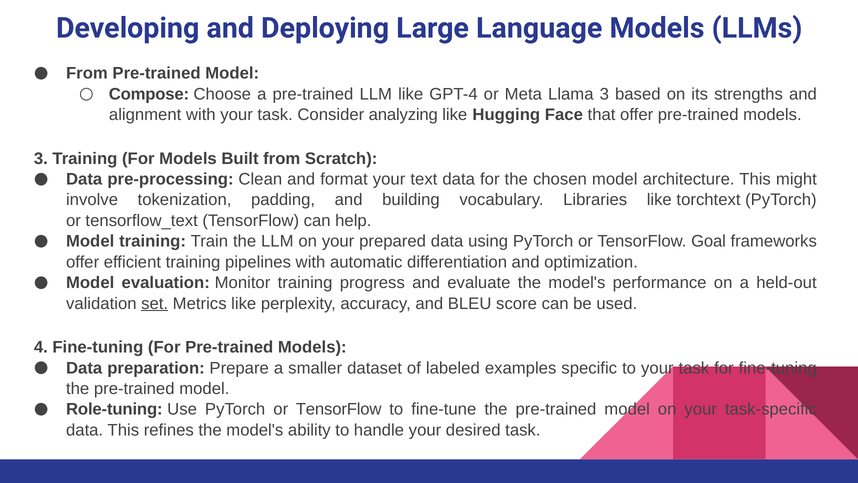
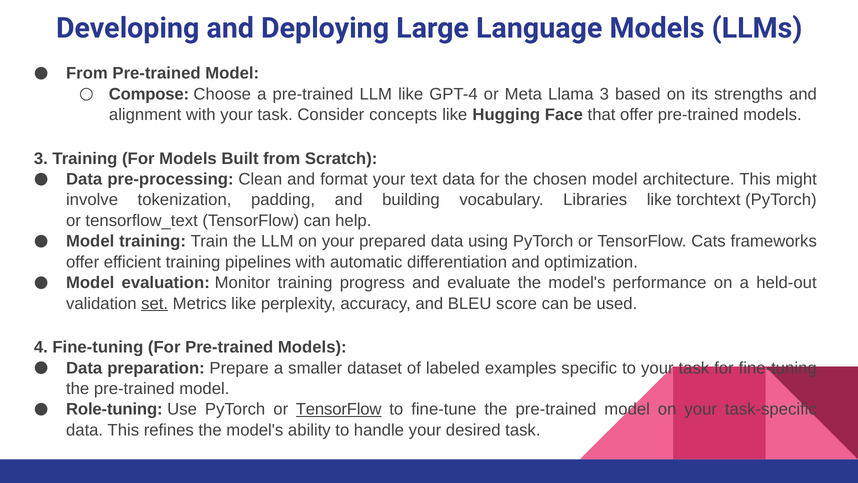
analyzing: analyzing -> concepts
Goal: Goal -> Cats
TensorFlow at (339, 409) underline: none -> present
